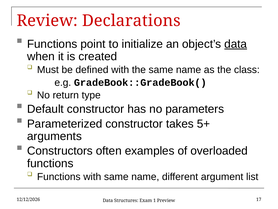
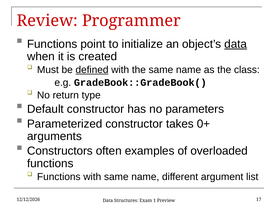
Declarations: Declarations -> Programmer
defined underline: none -> present
5+: 5+ -> 0+
